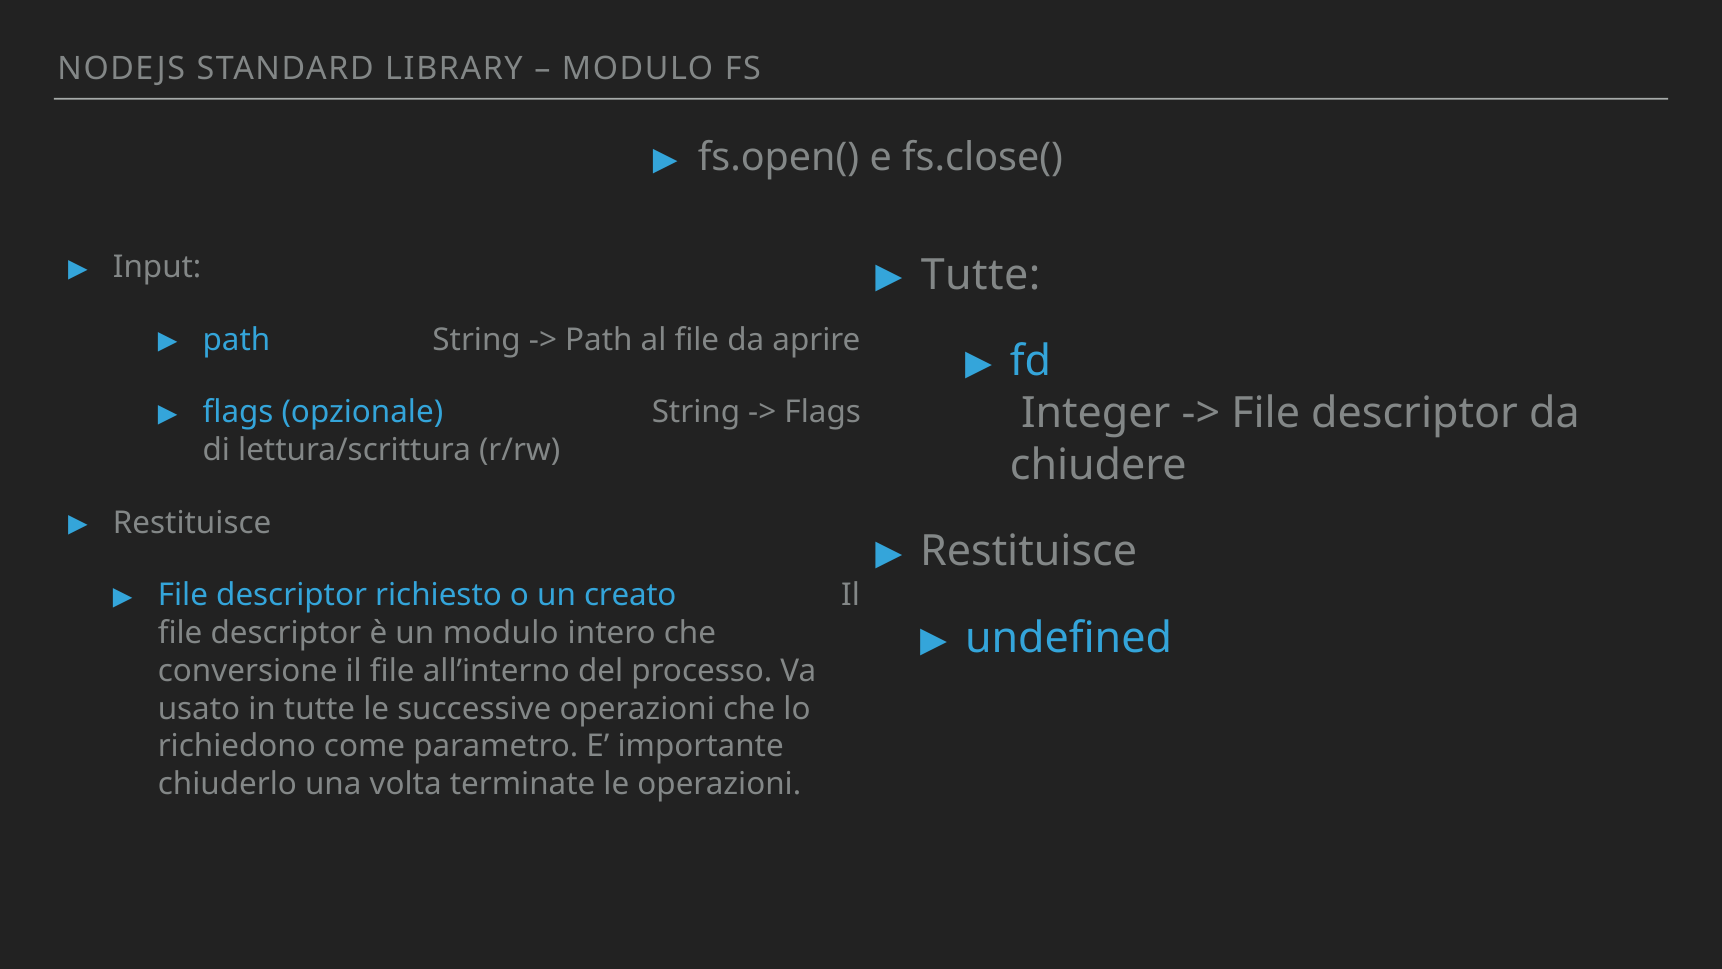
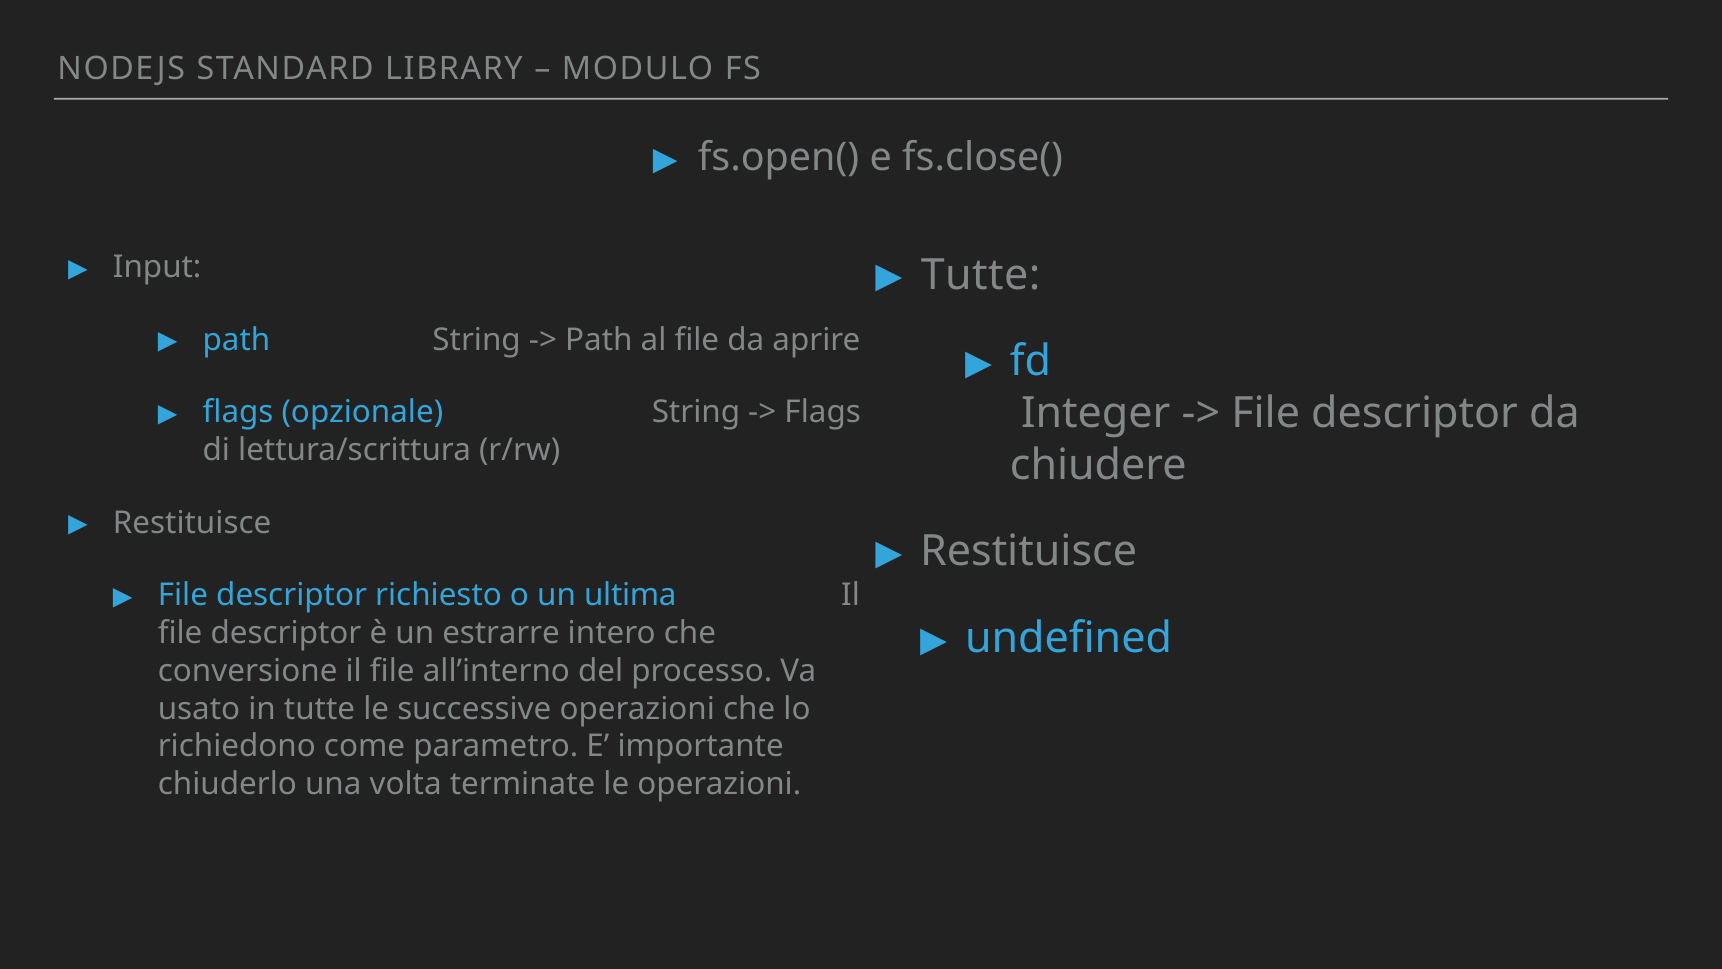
creato: creato -> ultima
un modulo: modulo -> estrarre
